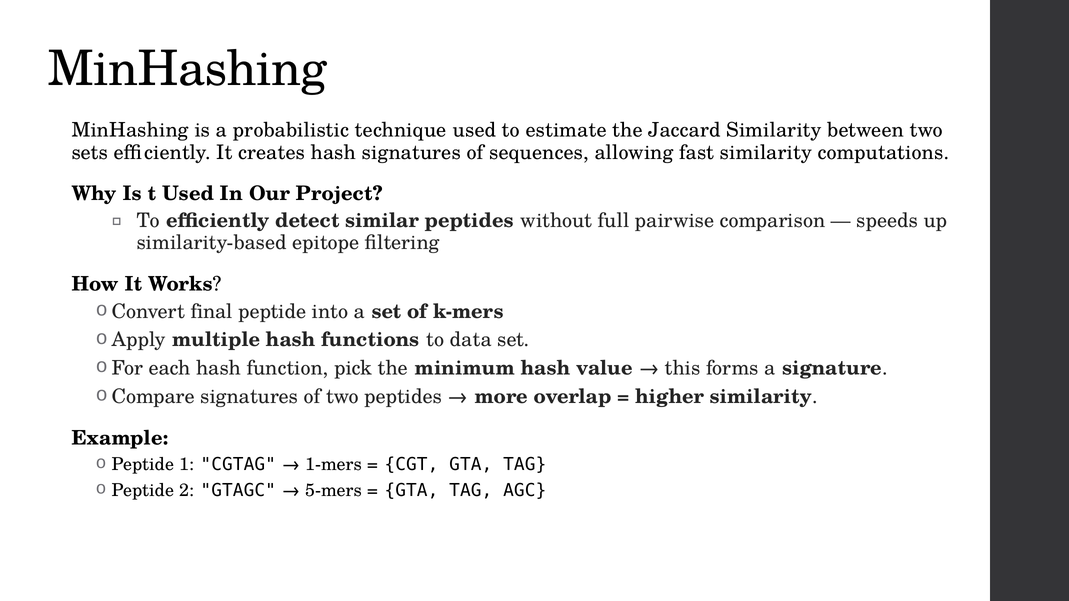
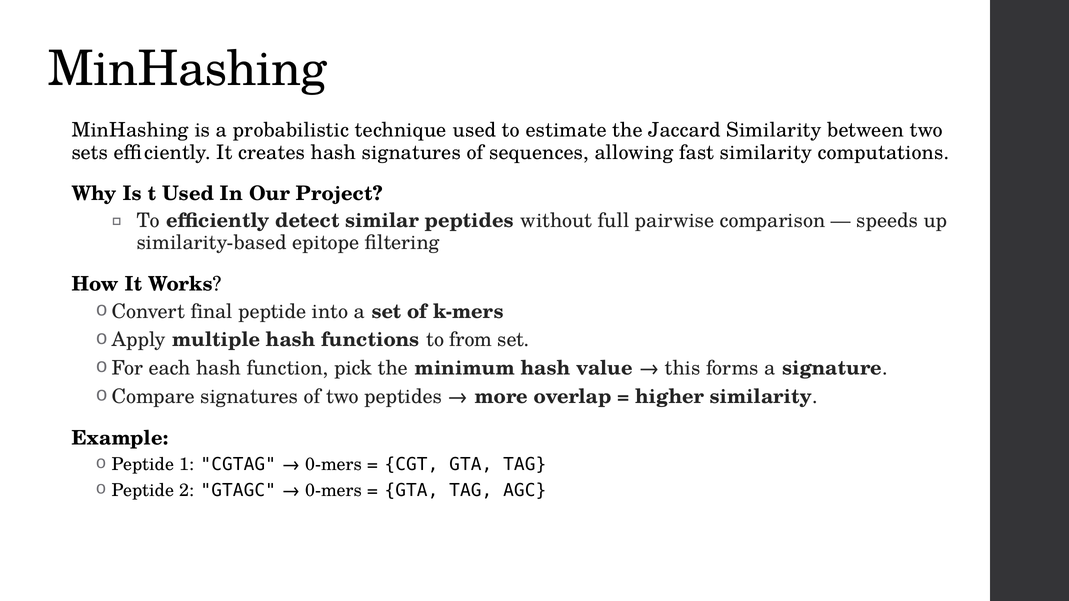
data: data -> from
1-mers at (334, 465): 1-mers -> 0-mers
5-mers at (334, 490): 5-mers -> 0-mers
